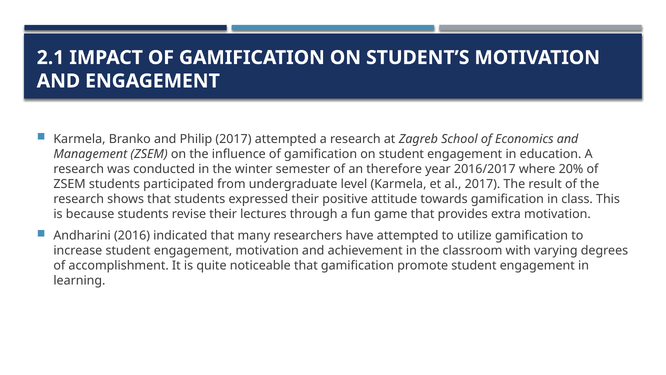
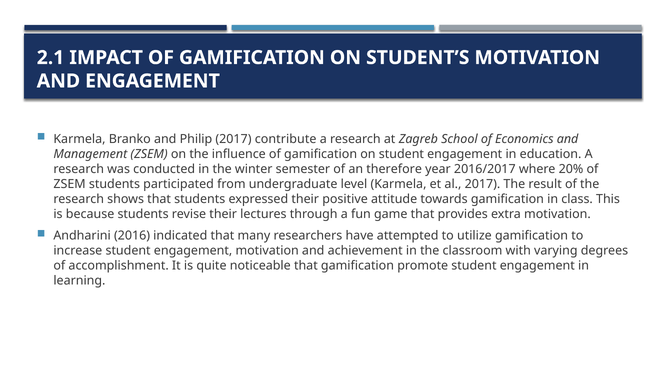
2017 attempted: attempted -> contribute
